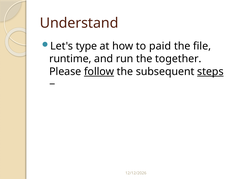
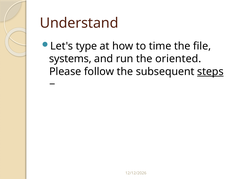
paid: paid -> time
runtime: runtime -> systems
together: together -> oriented
follow underline: present -> none
